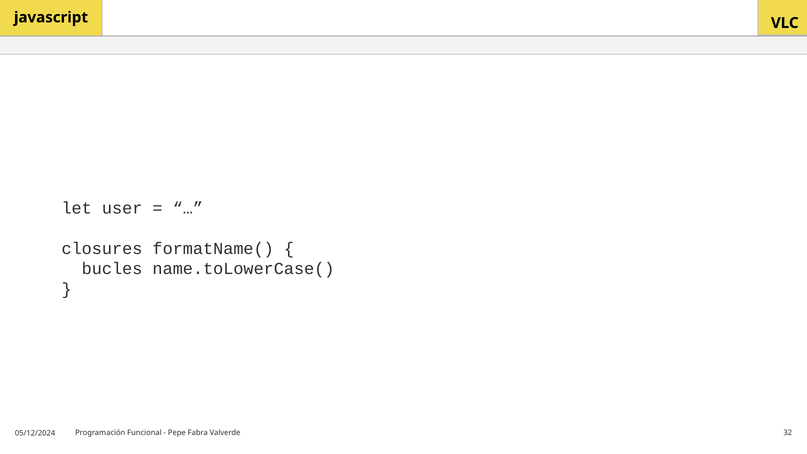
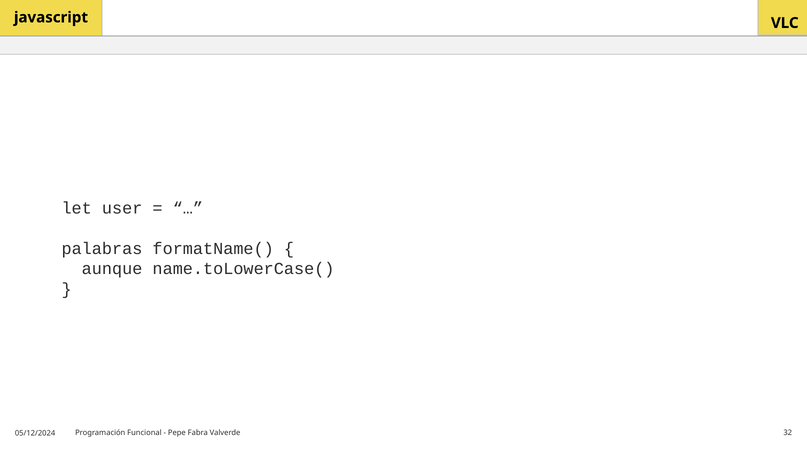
closures: closures -> palabras
bucles: bucles -> aunque
